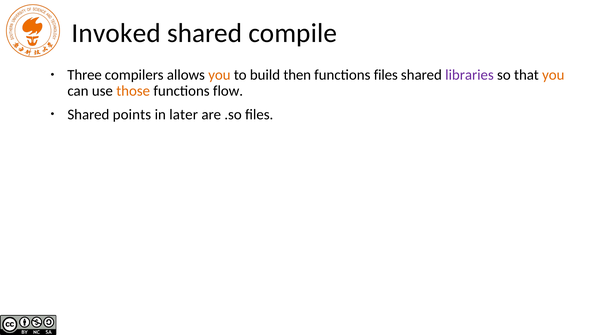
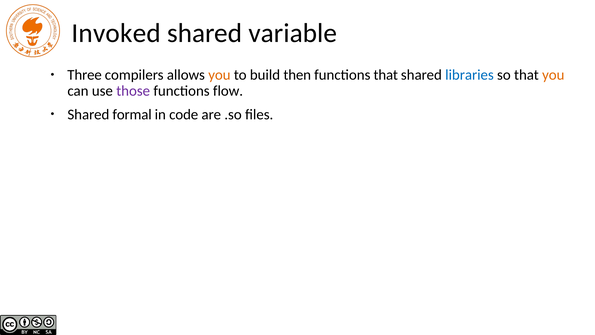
compile: compile -> variable
functions files: files -> that
libraries colour: purple -> blue
those colour: orange -> purple
points: points -> formal
later: later -> code
